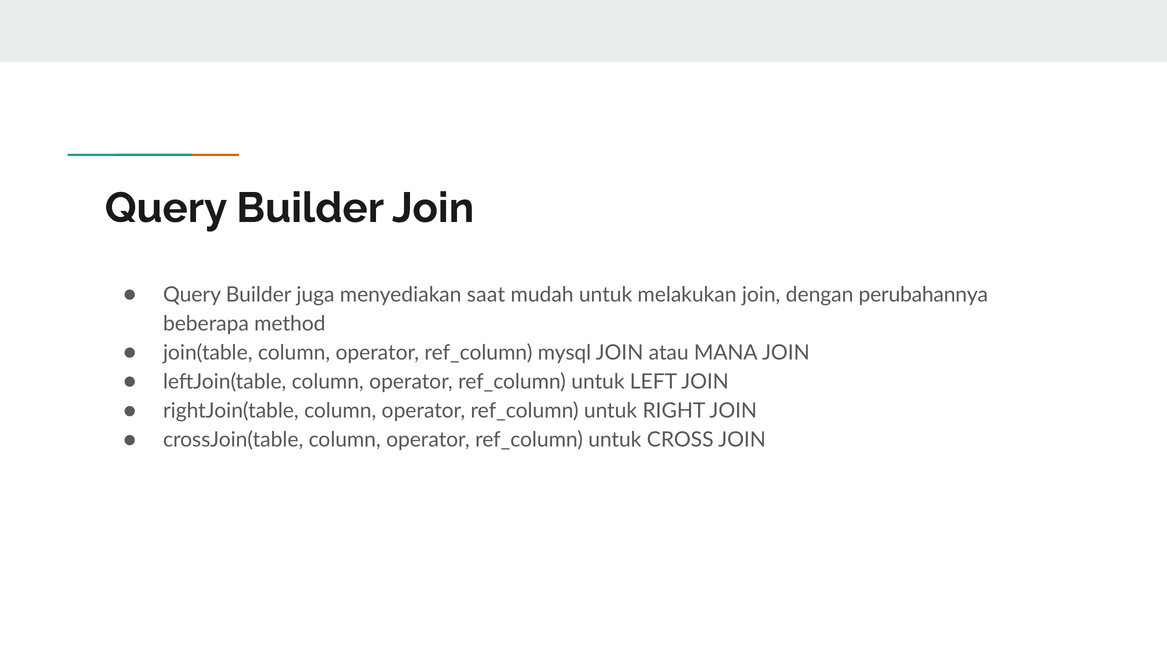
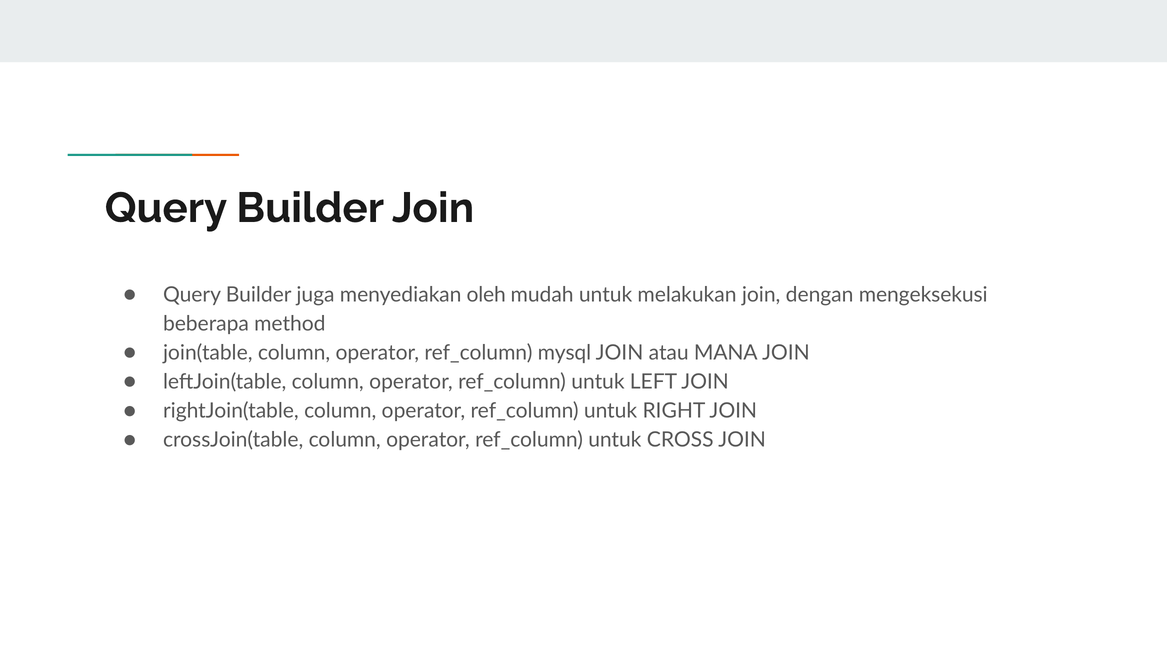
saat: saat -> oleh
perubahannya: perubahannya -> mengeksekusi
